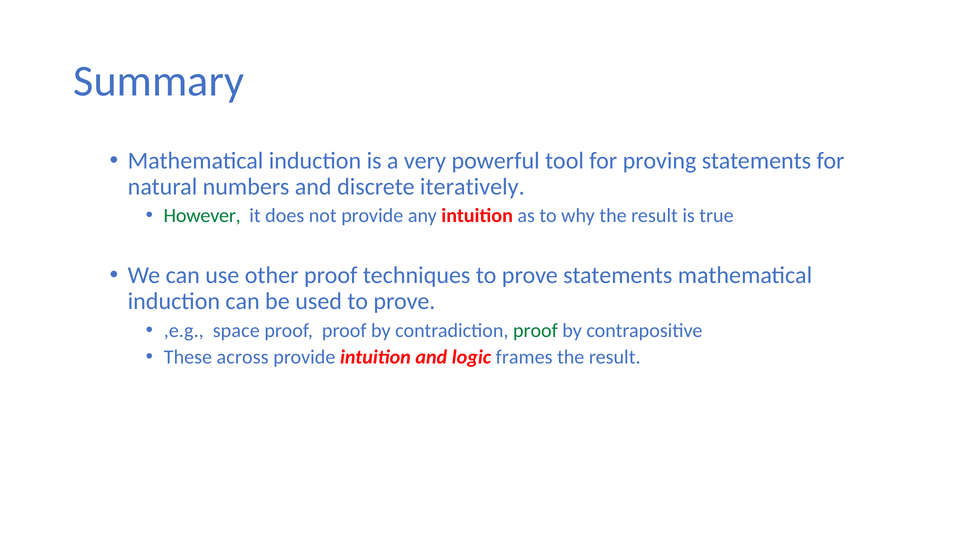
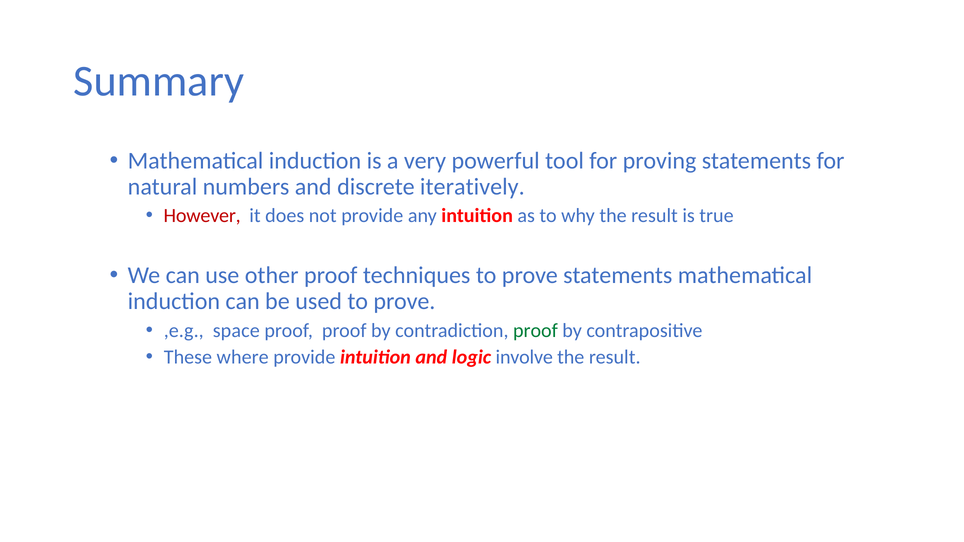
However colour: green -> red
across: across -> where
frames: frames -> involve
